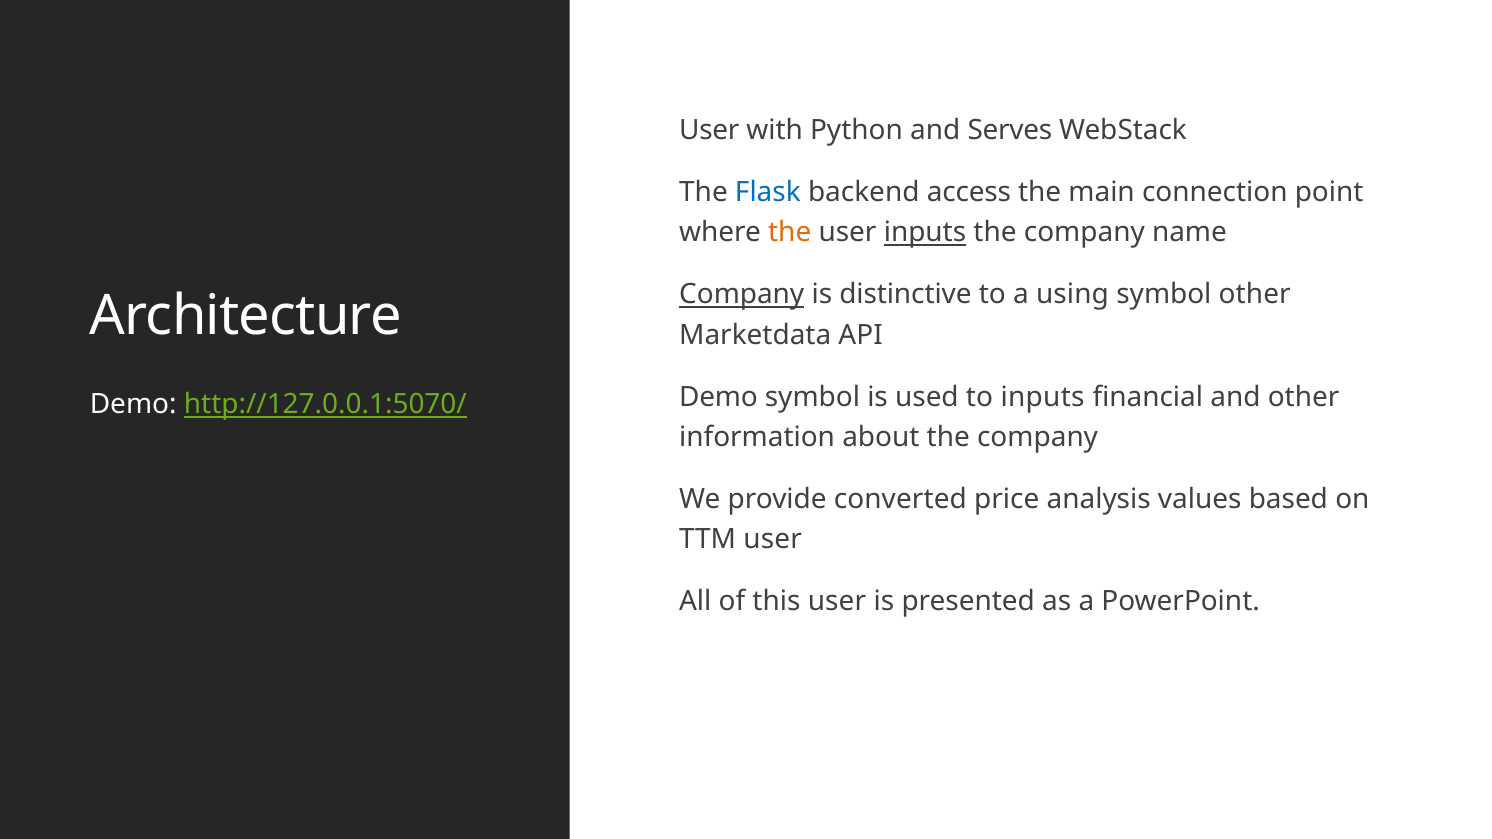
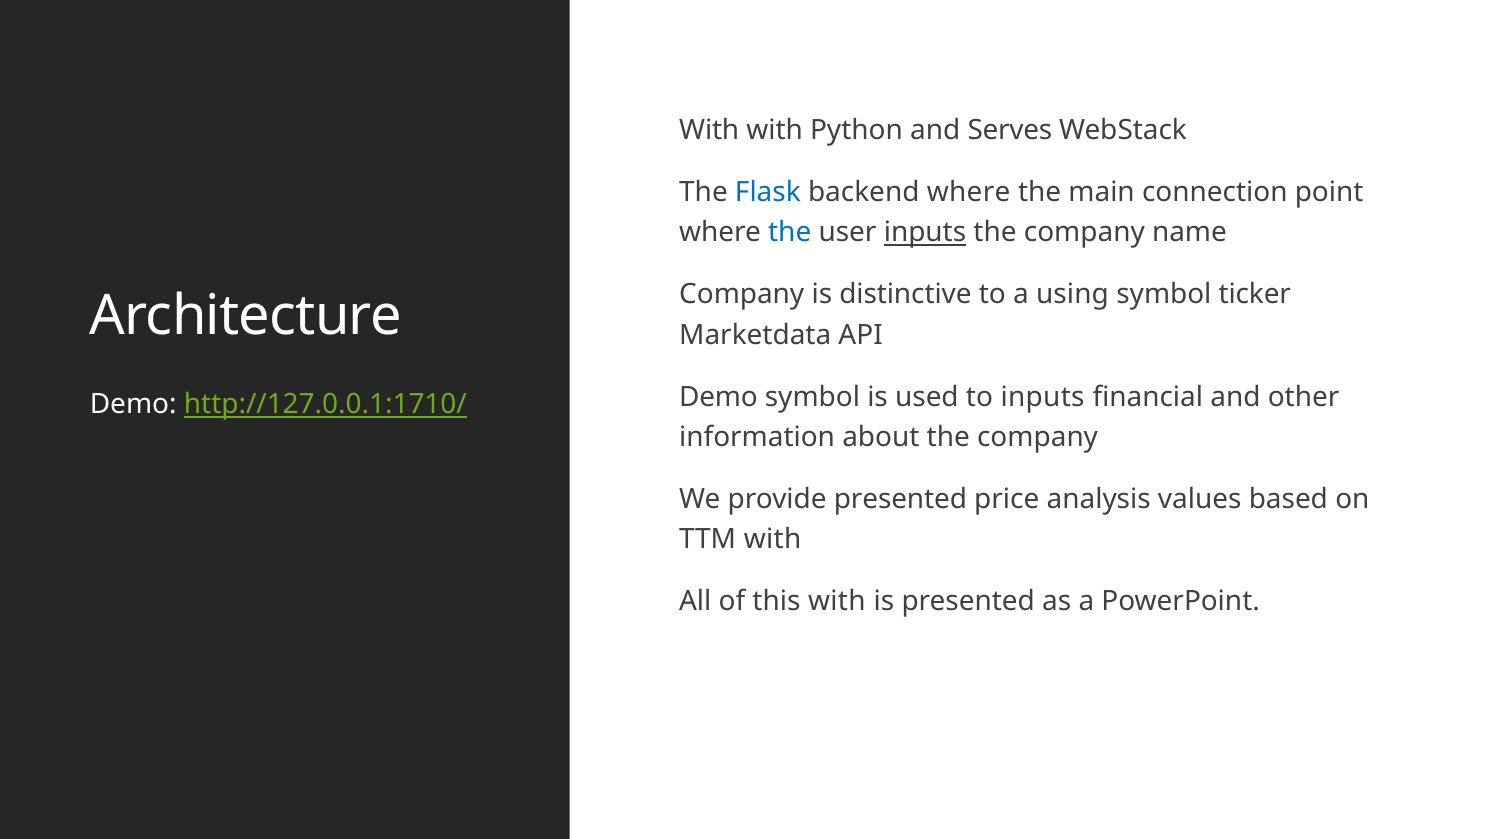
User at (709, 131): User -> With
backend access: access -> where
the at (790, 233) colour: orange -> blue
Company at (742, 295) underline: present -> none
symbol other: other -> ticker
http://127.0.0.1:5070/: http://127.0.0.1:5070/ -> http://127.0.0.1:1710/
provide converted: converted -> presented
TTM user: user -> with
this user: user -> with
